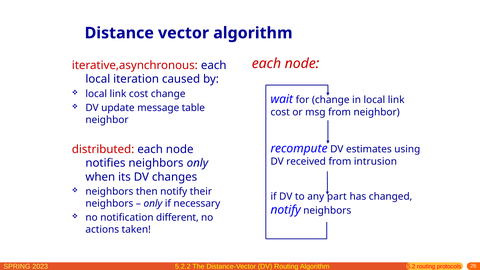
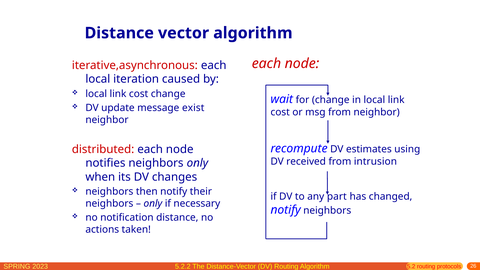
table: table -> exist
notification different: different -> distance
